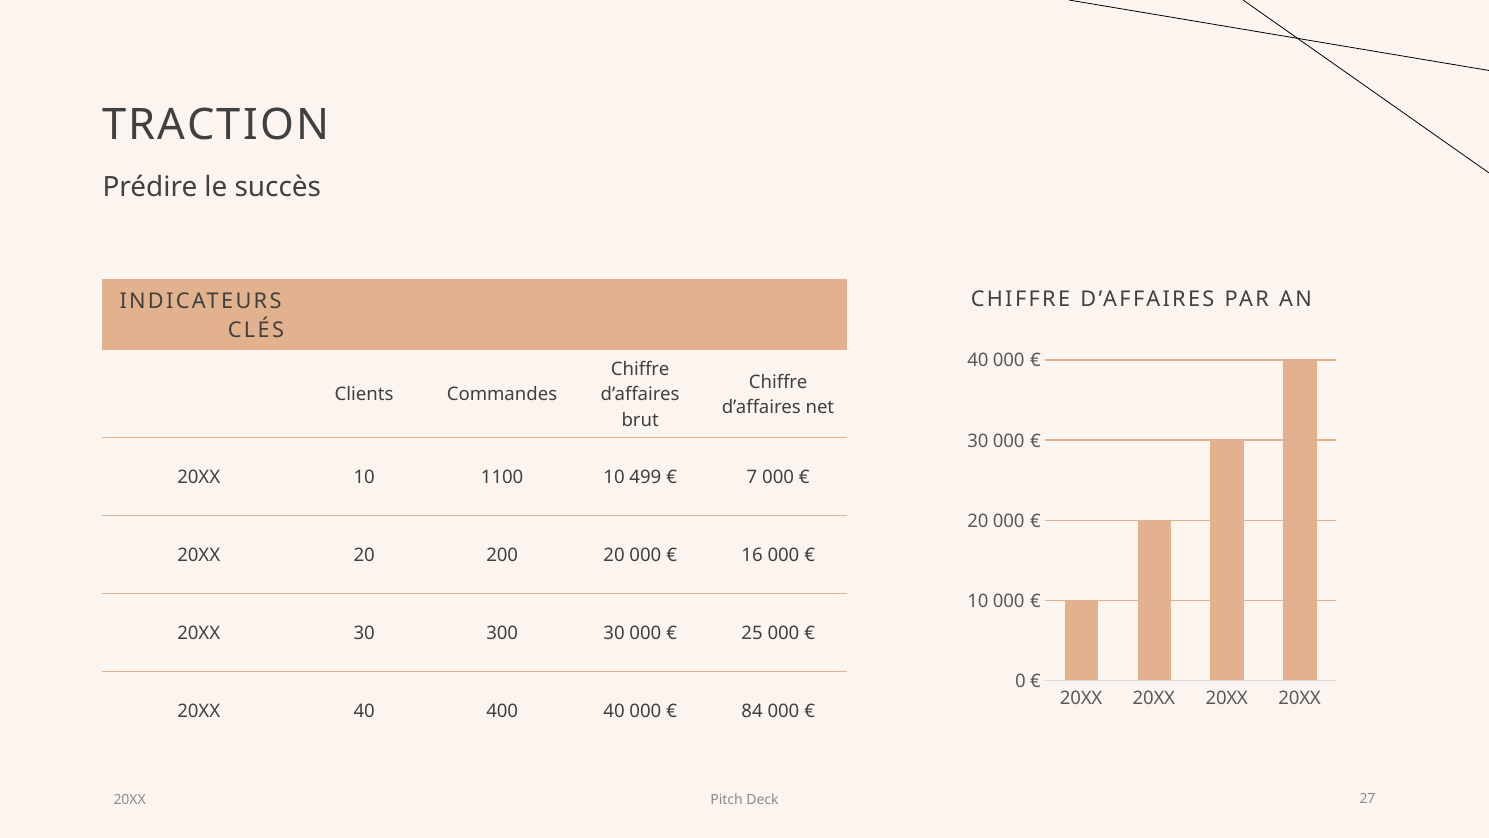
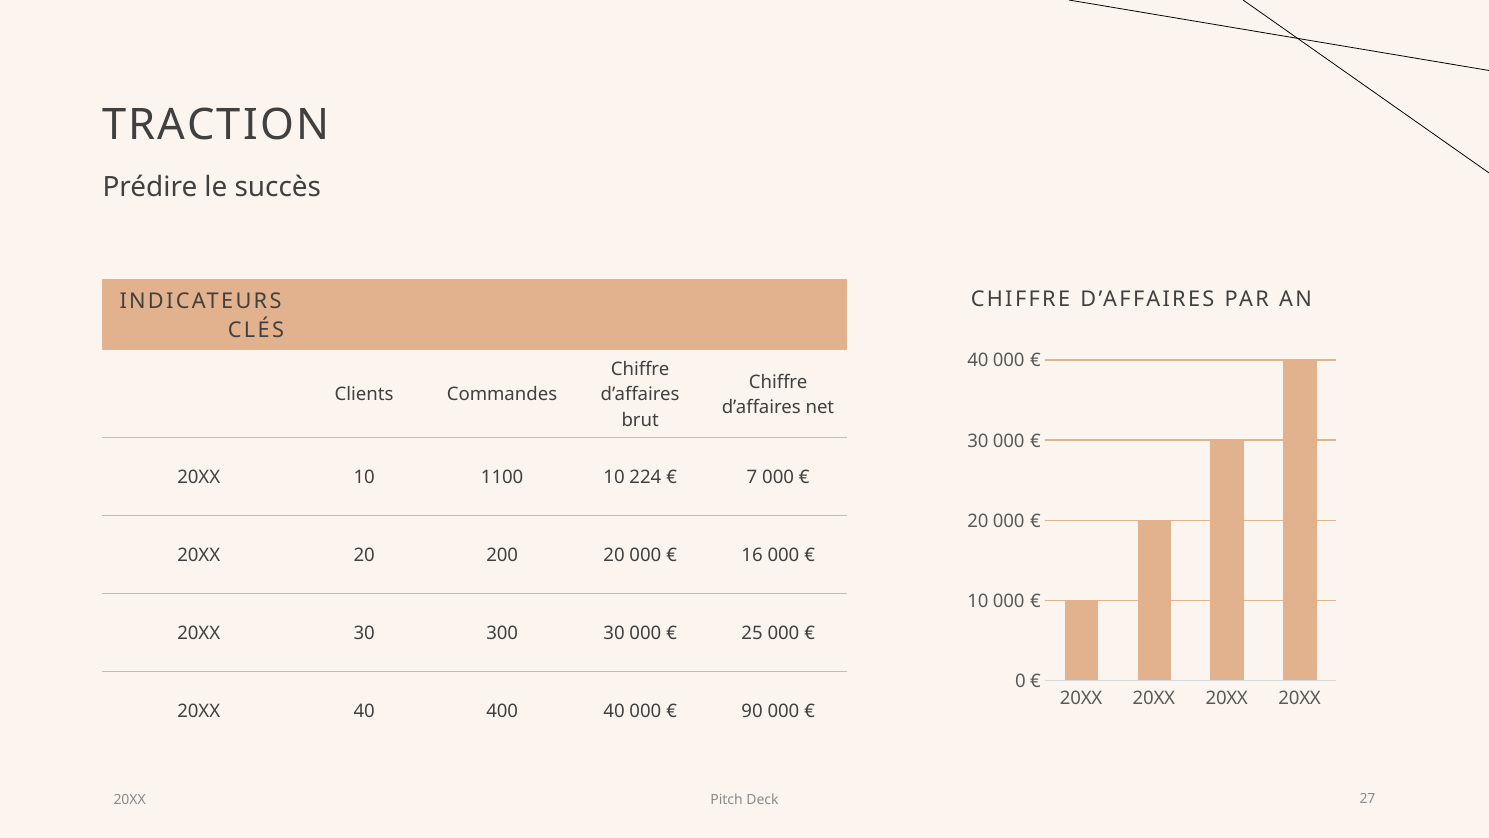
499: 499 -> 224
84: 84 -> 90
